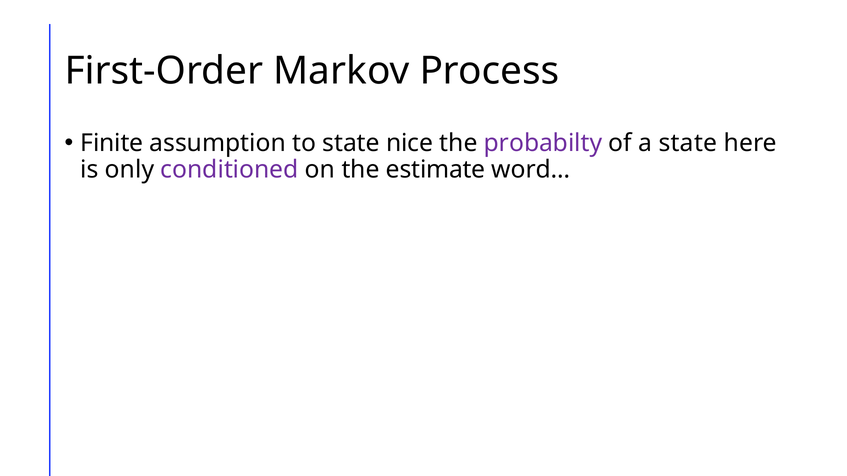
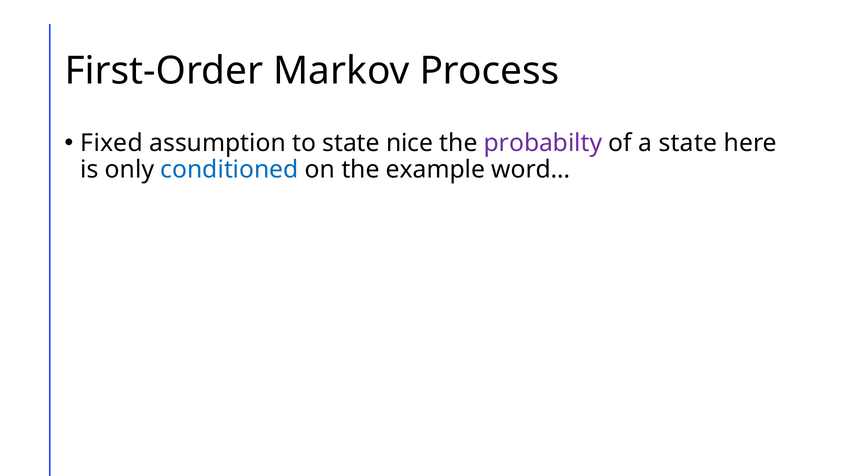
Finite: Finite -> Fixed
conditioned colour: purple -> blue
estimate: estimate -> example
